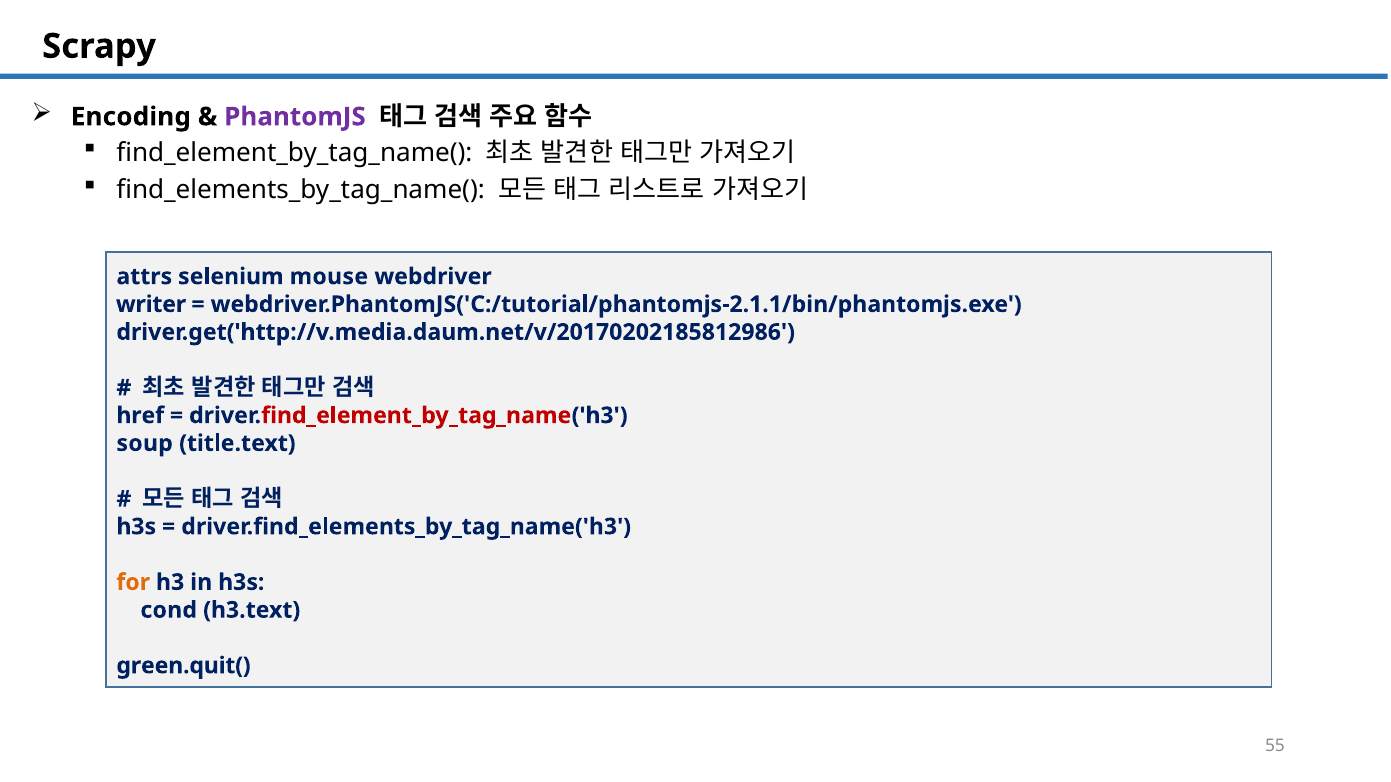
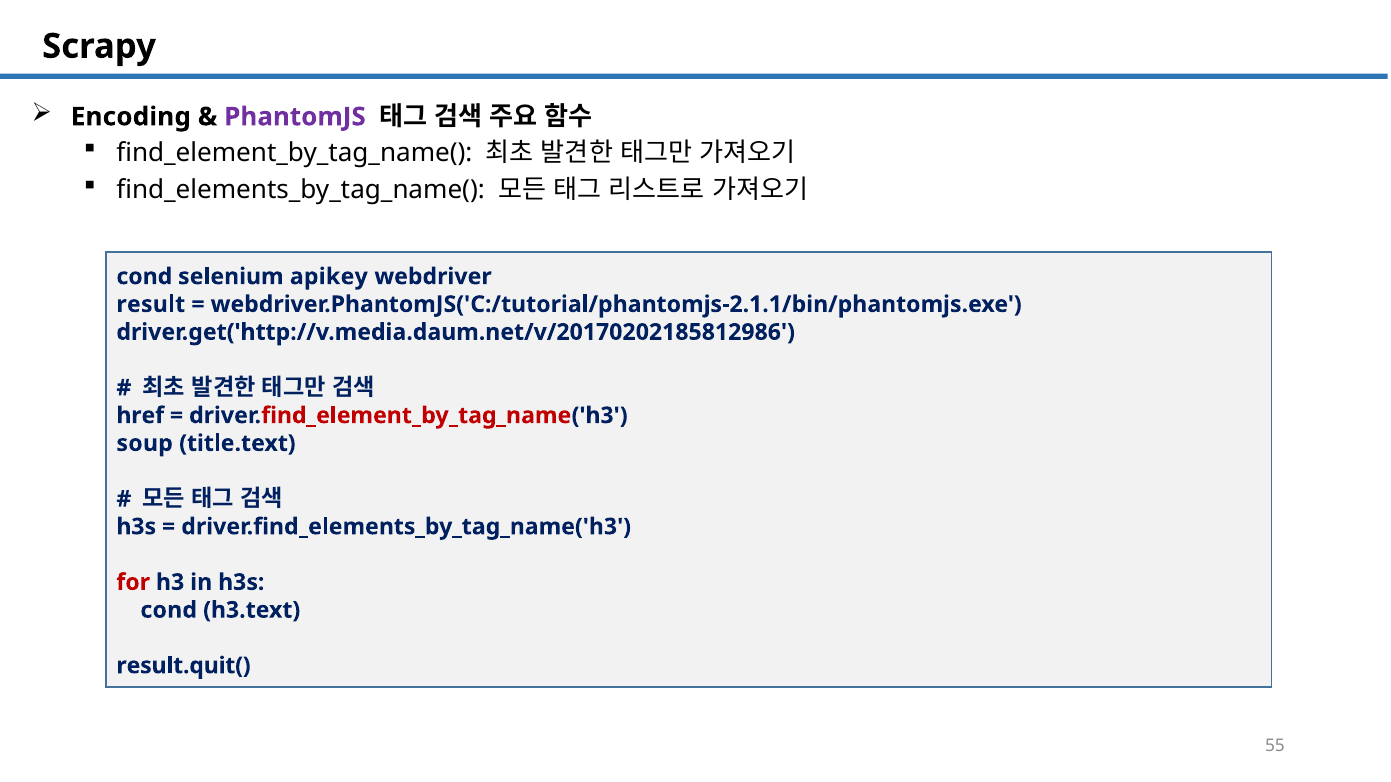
attrs at (144, 277): attrs -> cond
mouse: mouse -> apikey
writer: writer -> result
for colour: orange -> red
green.quit(: green.quit( -> result.quit(
